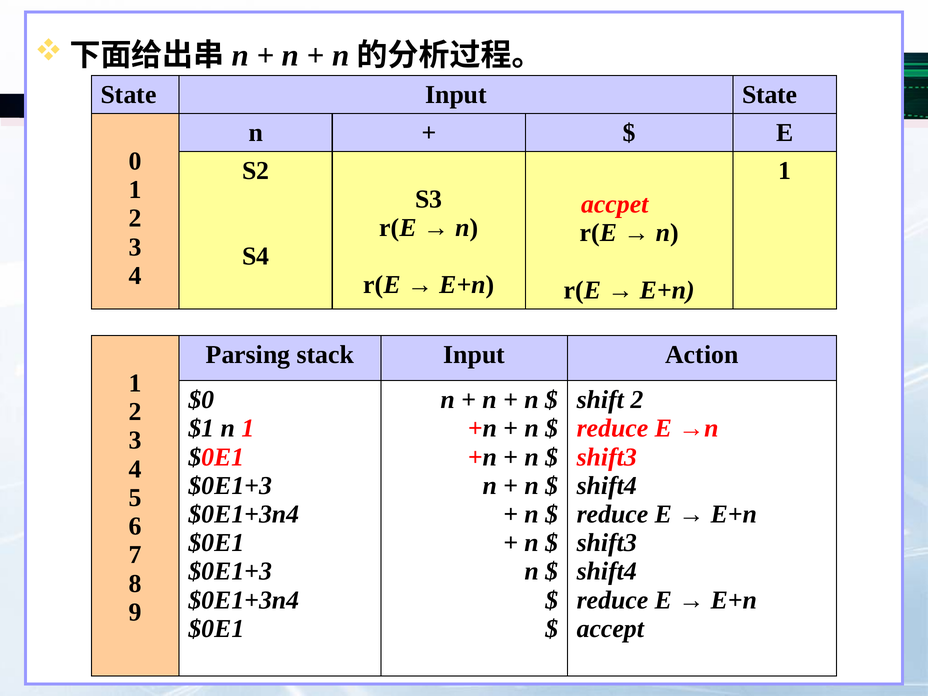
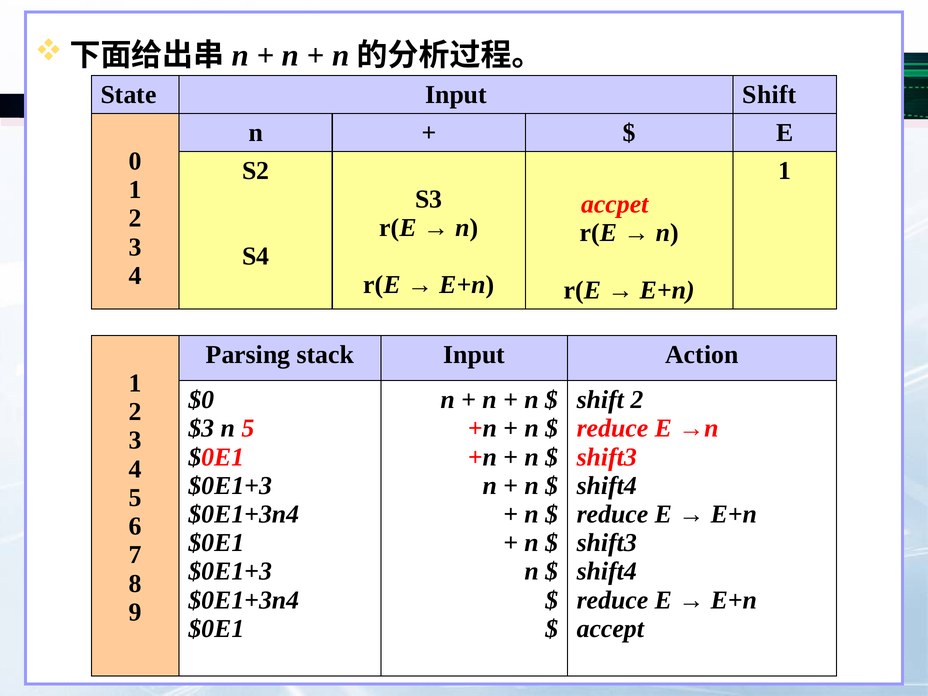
Input State: State -> Shift
$1: $1 -> $3
n 1: 1 -> 5
